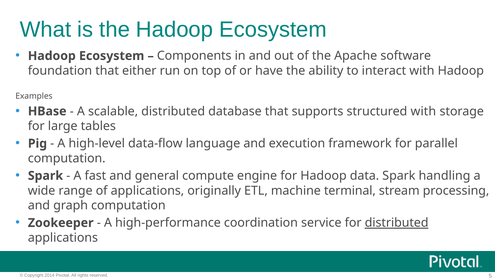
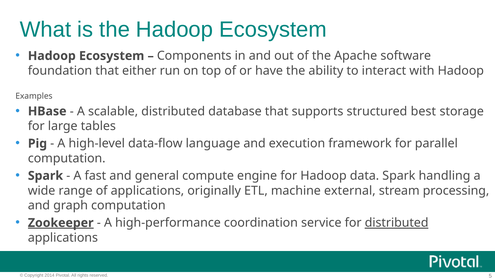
structured with: with -> best
terminal: terminal -> external
Zookeeper underline: none -> present
